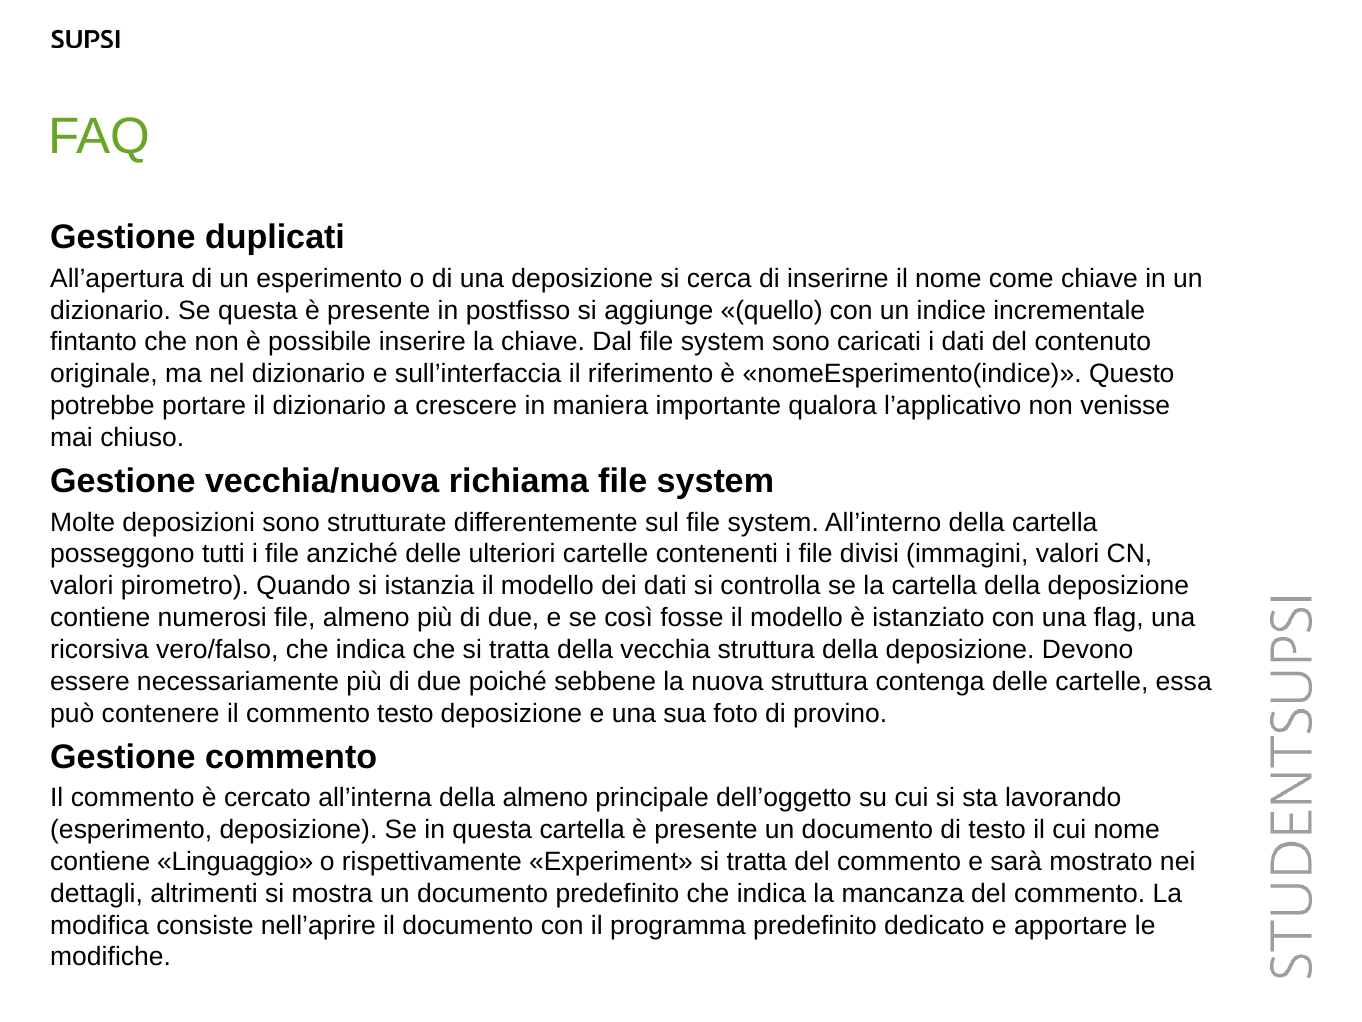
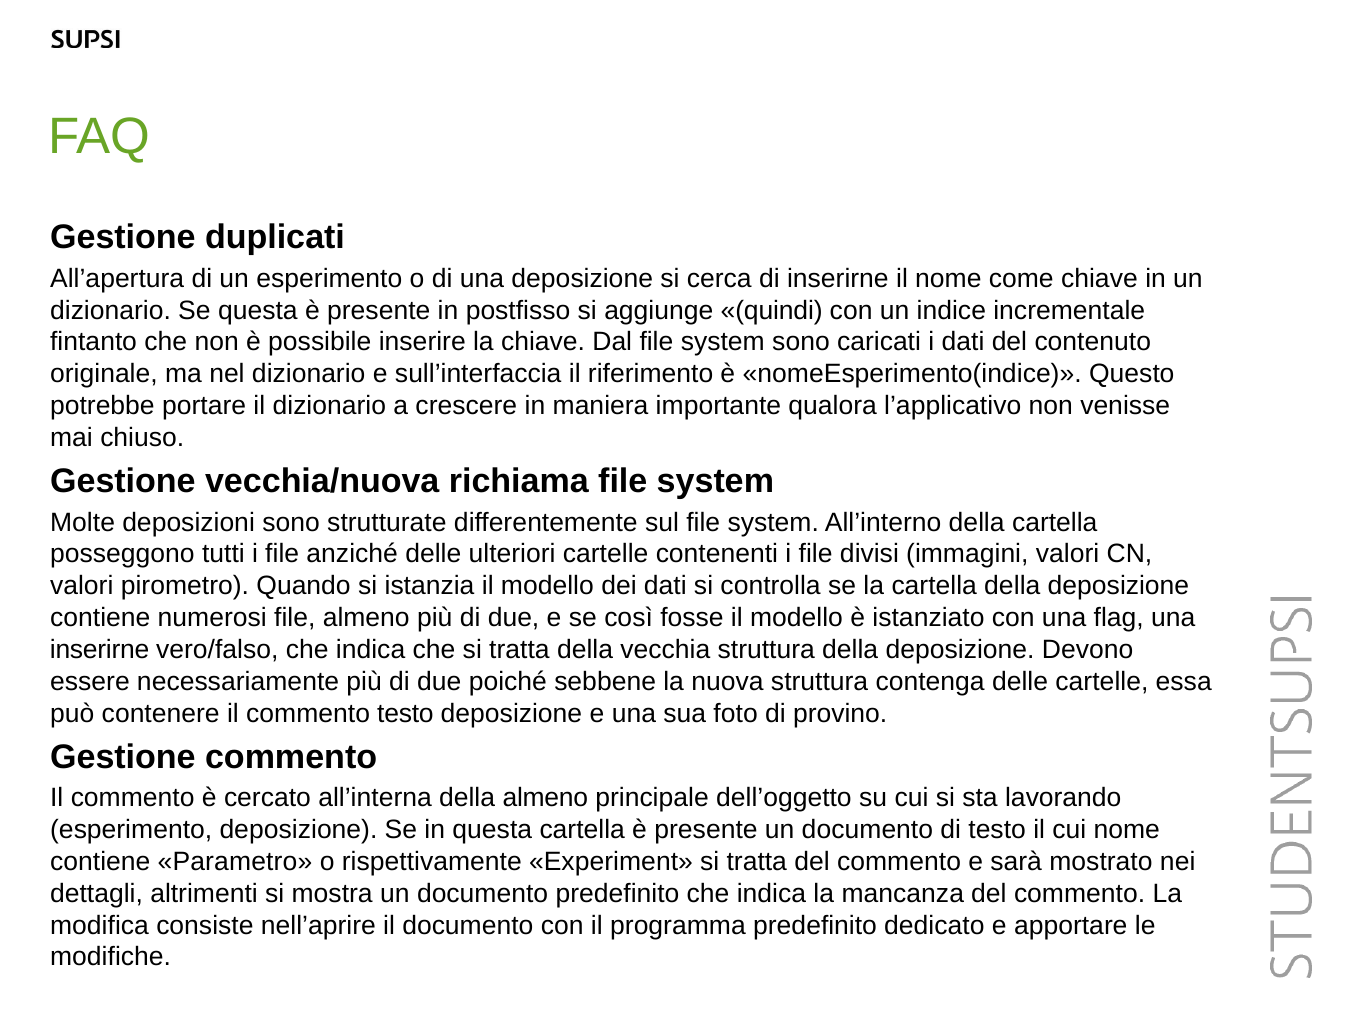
quello: quello -> quindi
ricorsiva at (99, 649): ricorsiva -> inserirne
Linguaggio: Linguaggio -> Parametro
